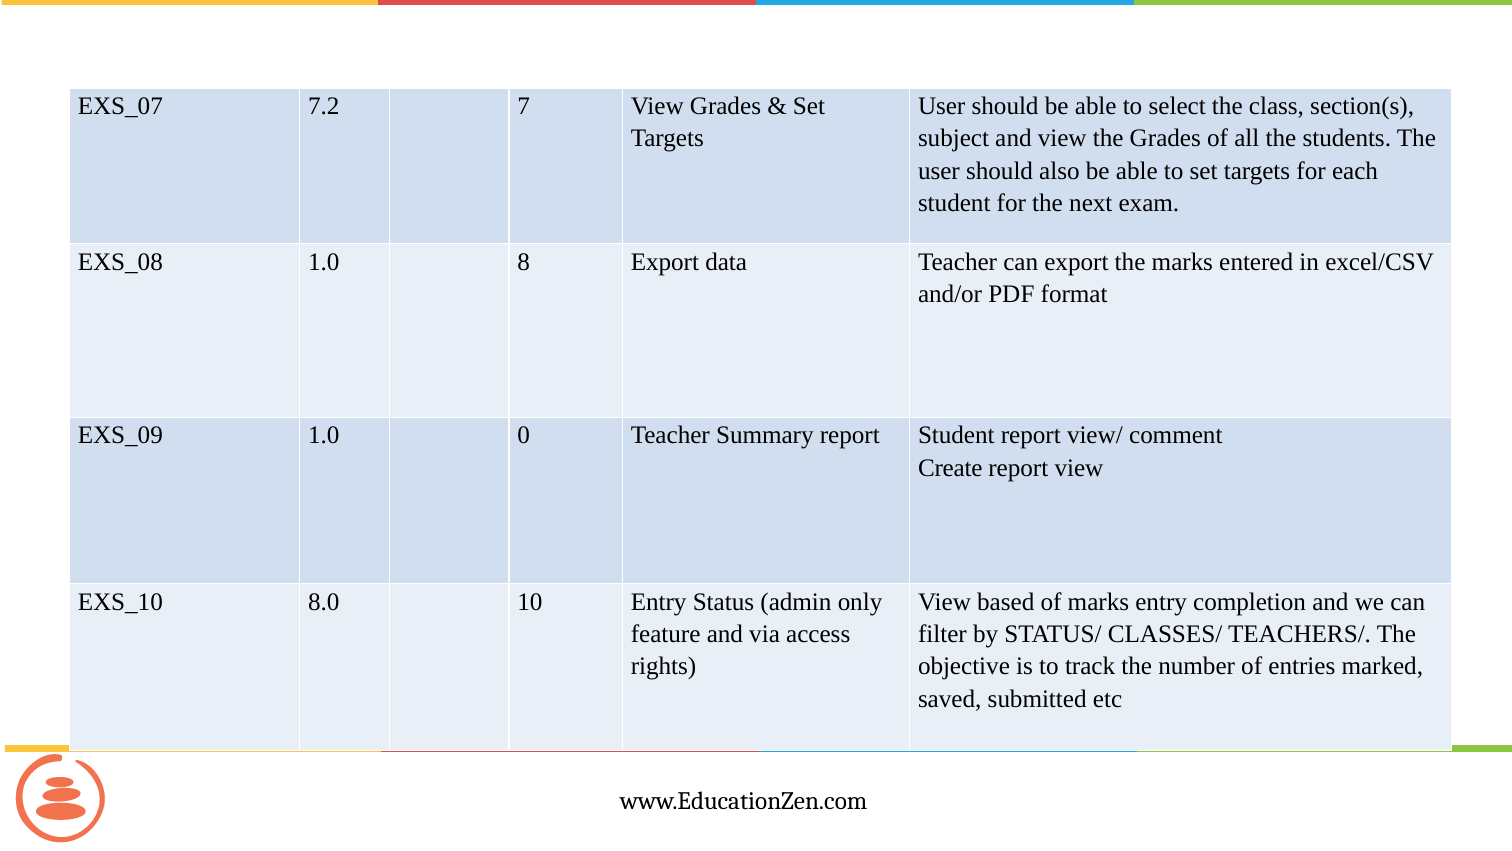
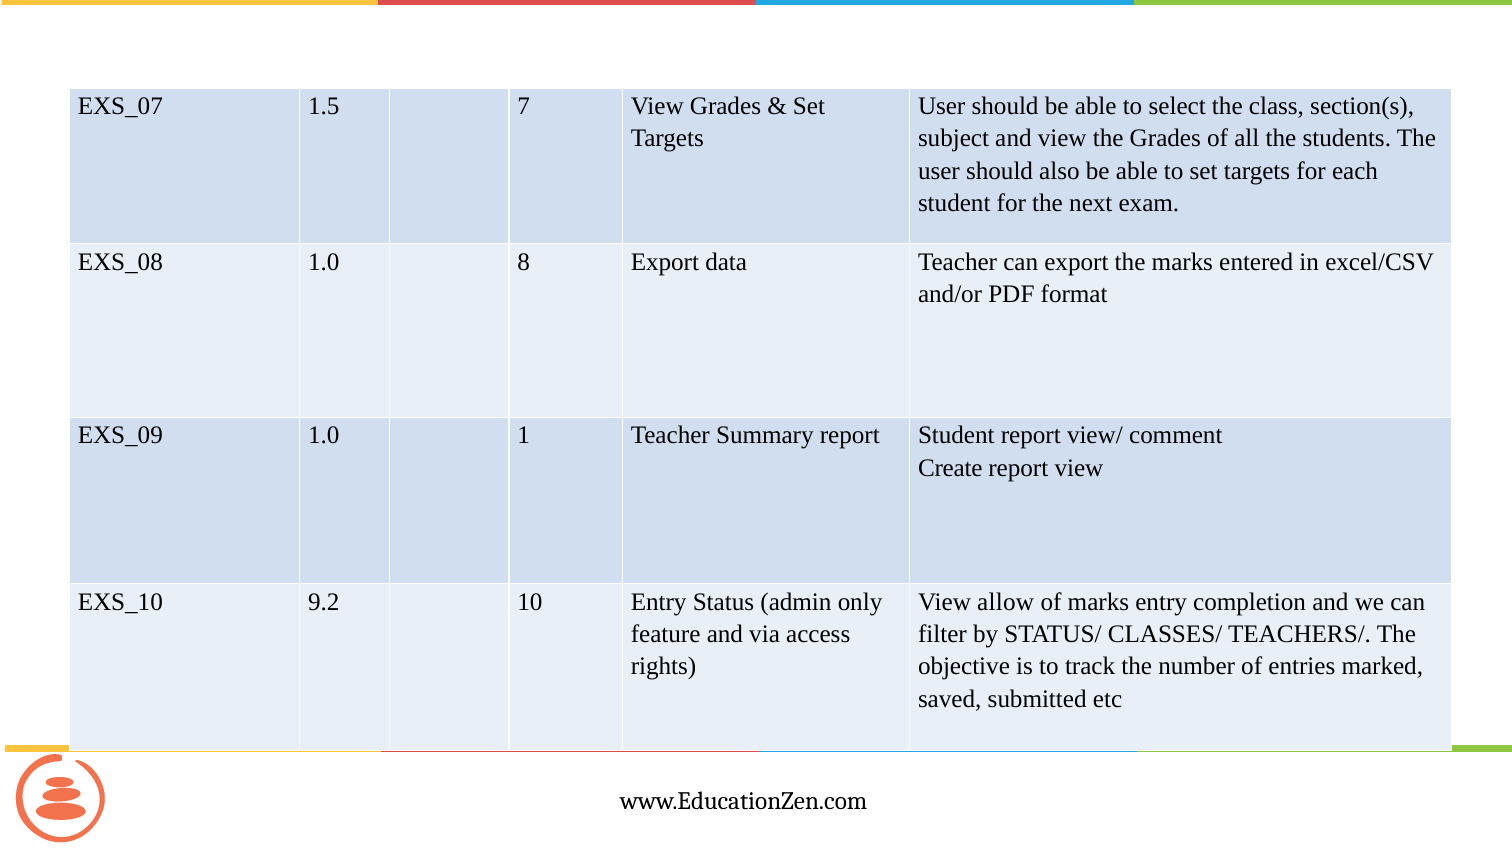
7.2: 7.2 -> 1.5
0: 0 -> 1
8.0: 8.0 -> 9.2
based: based -> allow
